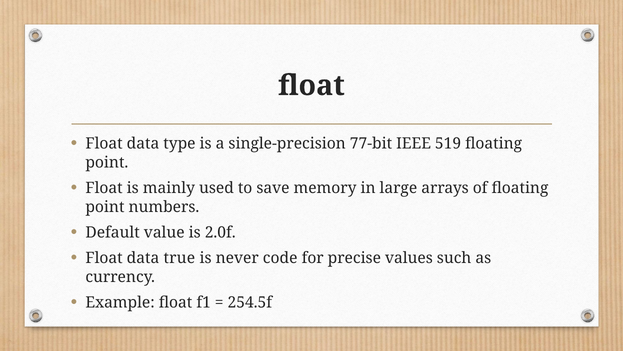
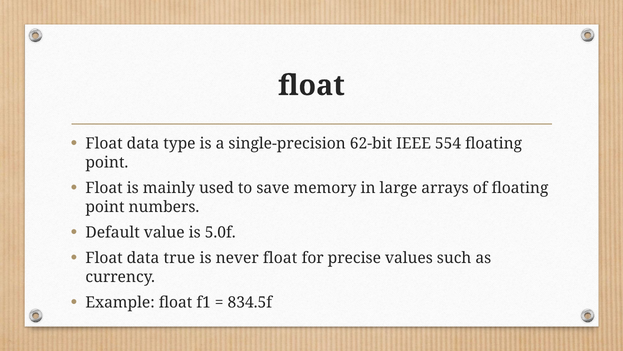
77-bit: 77-bit -> 62-bit
519: 519 -> 554
2.0f: 2.0f -> 5.0f
never code: code -> float
254.5f: 254.5f -> 834.5f
